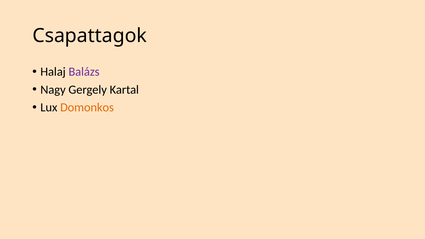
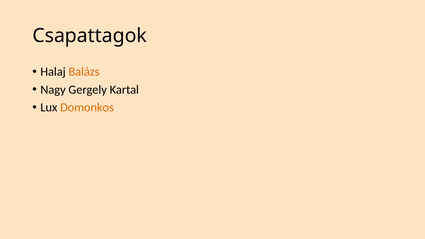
Balázs colour: purple -> orange
